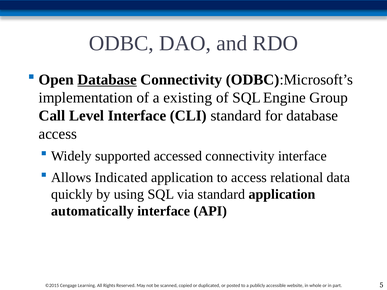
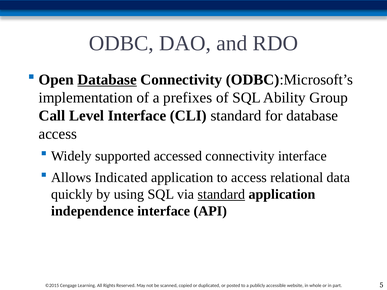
existing: existing -> prefixes
Engine: Engine -> Ability
standard at (221, 195) underline: none -> present
automatically: automatically -> independence
